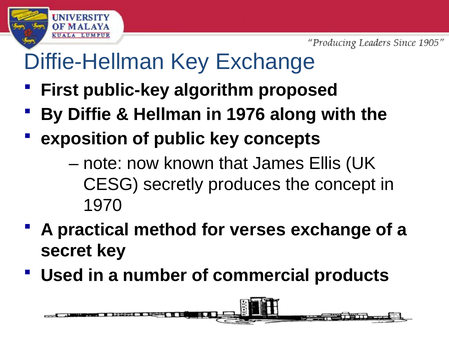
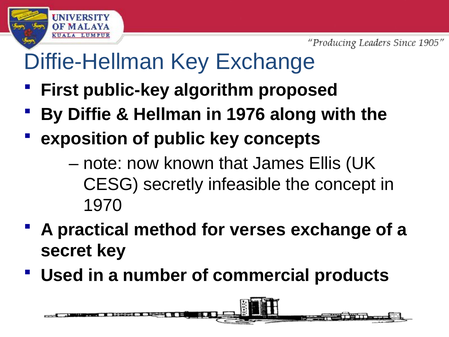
produces: produces -> infeasible
